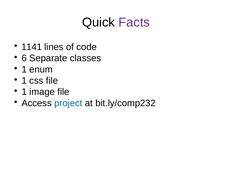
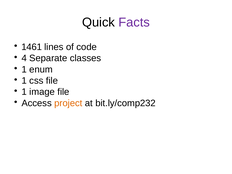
1141: 1141 -> 1461
6: 6 -> 4
project colour: blue -> orange
